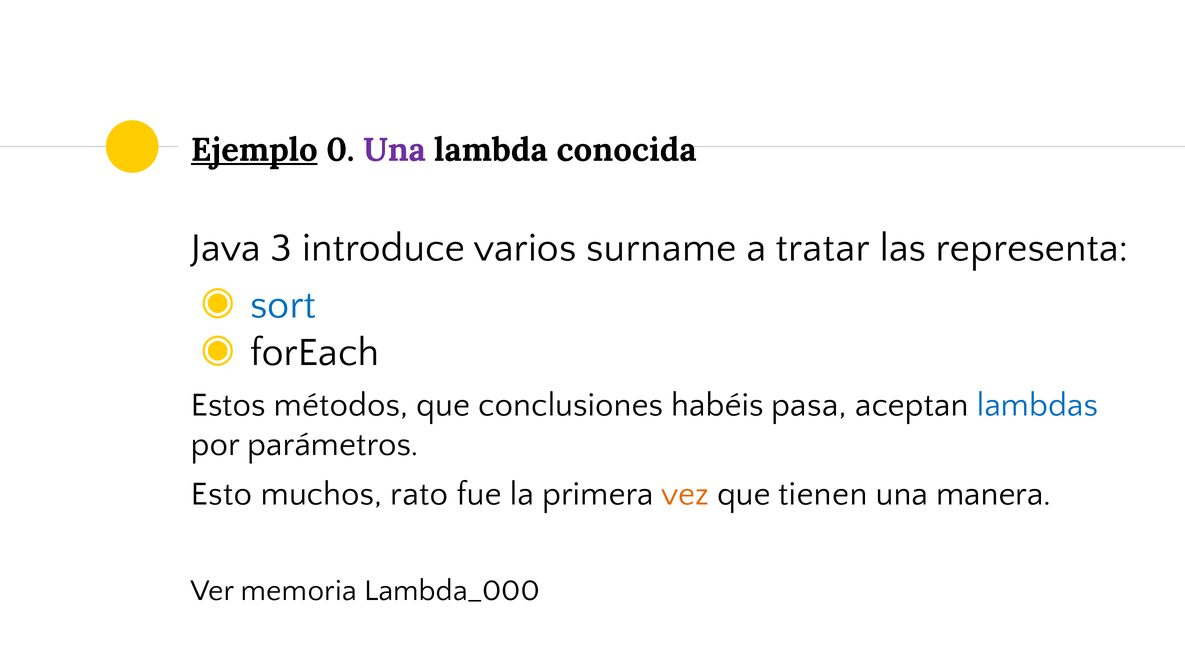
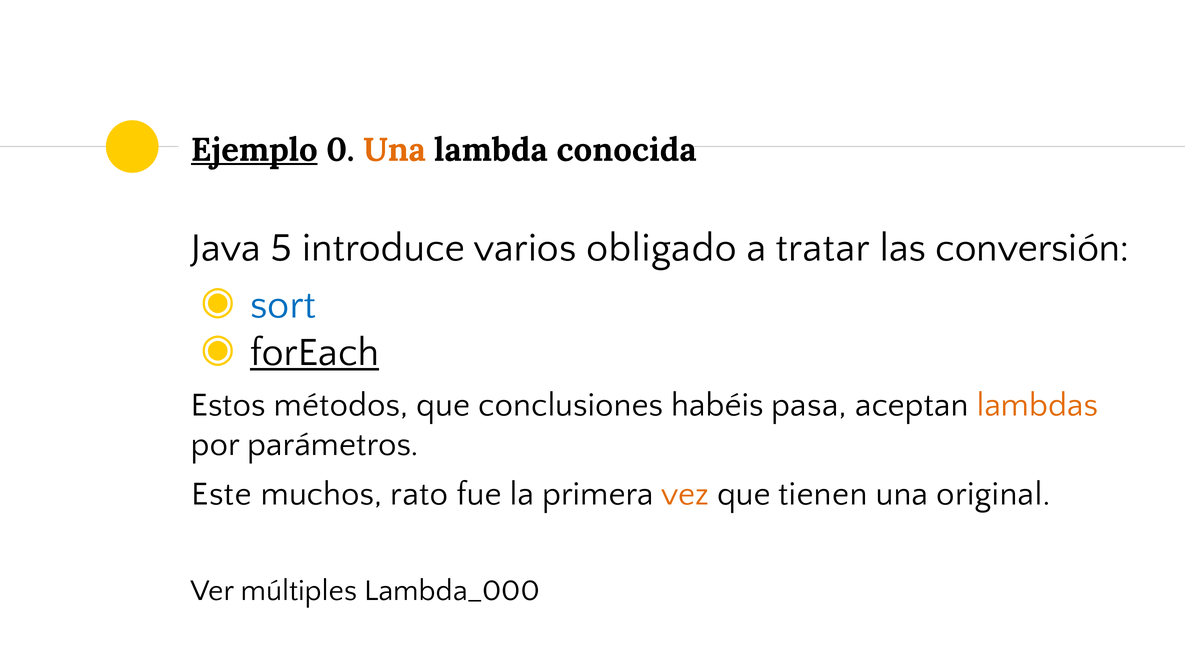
Una at (394, 150) colour: purple -> orange
3: 3 -> 5
surname: surname -> obligado
representa: representa -> conversión
forEach underline: none -> present
lambdas colour: blue -> orange
Esto: Esto -> Este
manera: manera -> original
memoria: memoria -> múltiples
